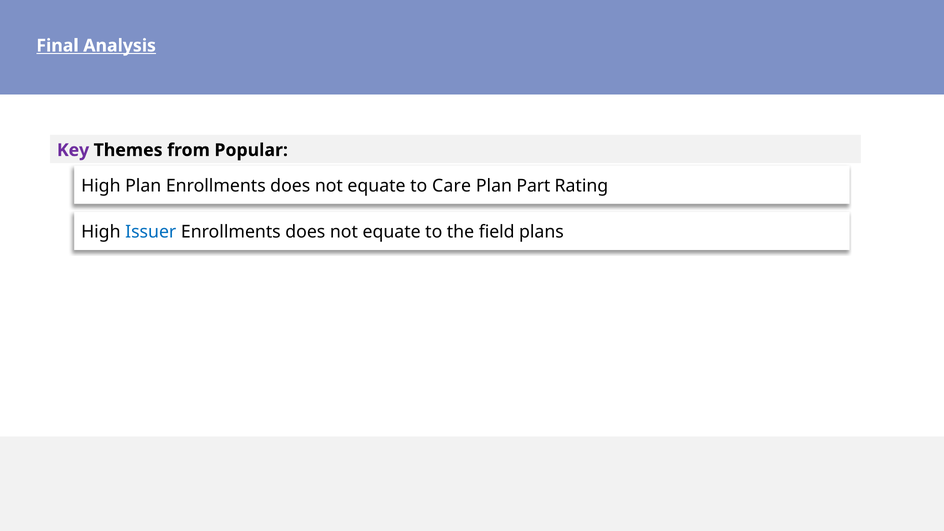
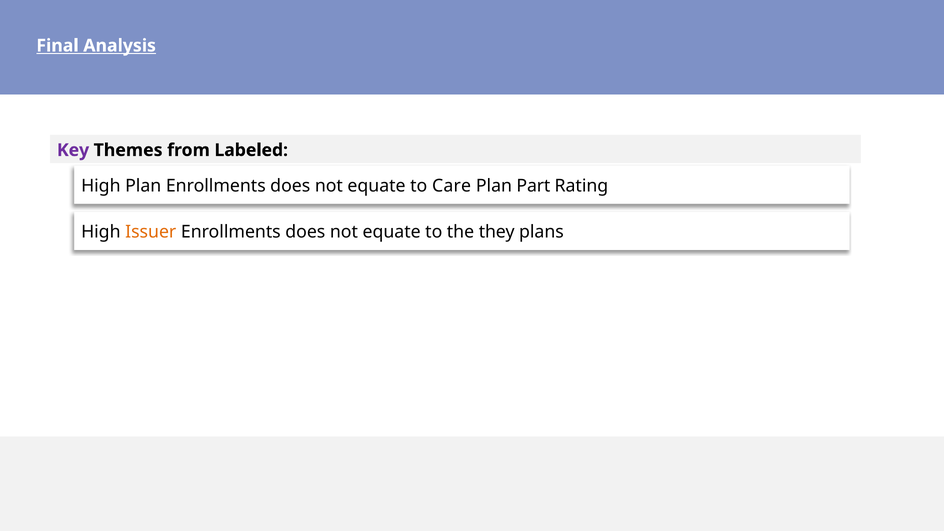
Popular: Popular -> Labeled
Issuer colour: blue -> orange
field: field -> they
